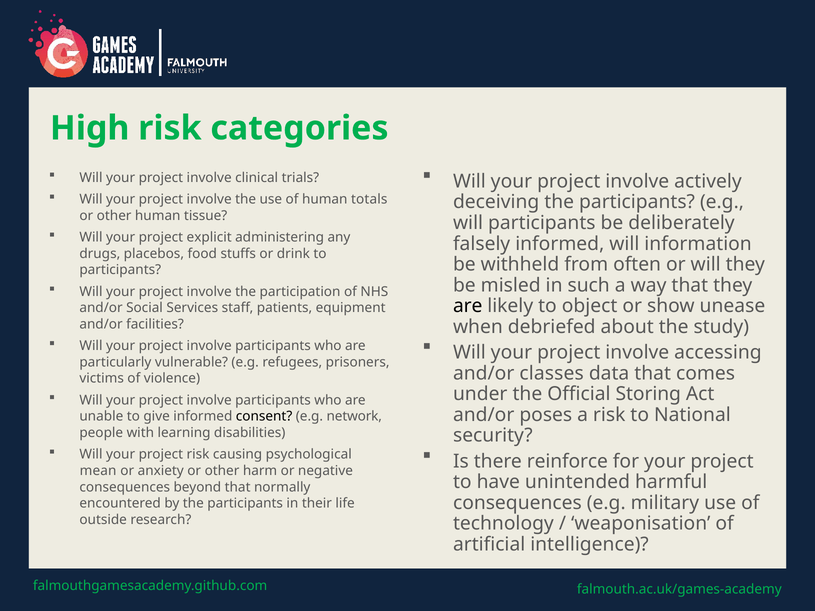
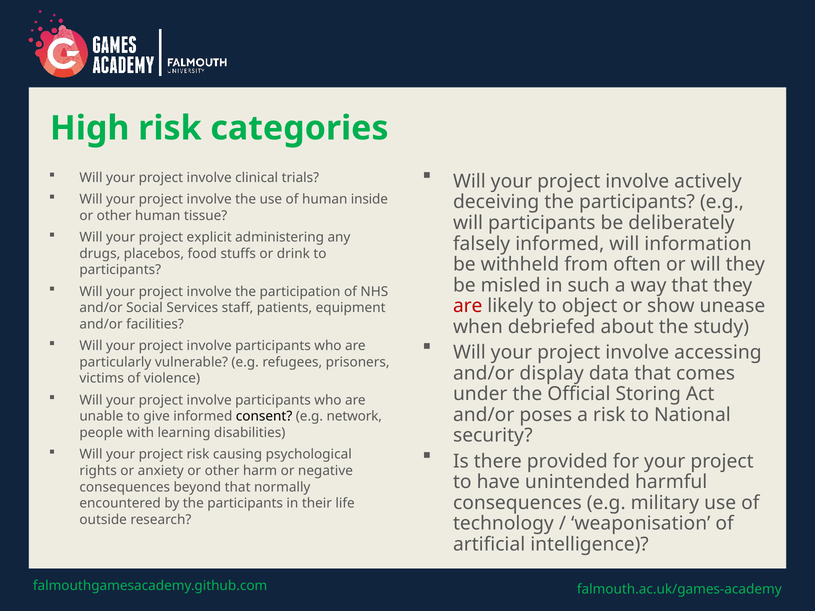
totals: totals -> inside
are at (468, 306) colour: black -> red
classes: classes -> display
reinforce: reinforce -> provided
mean: mean -> rights
